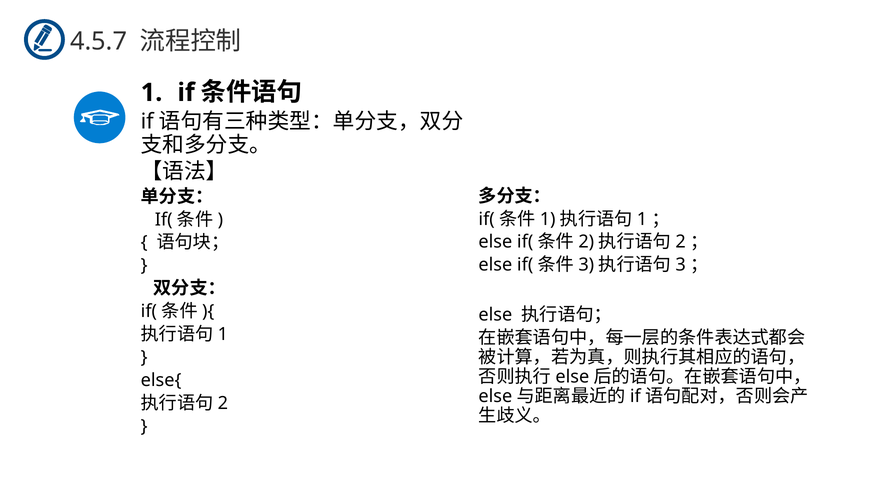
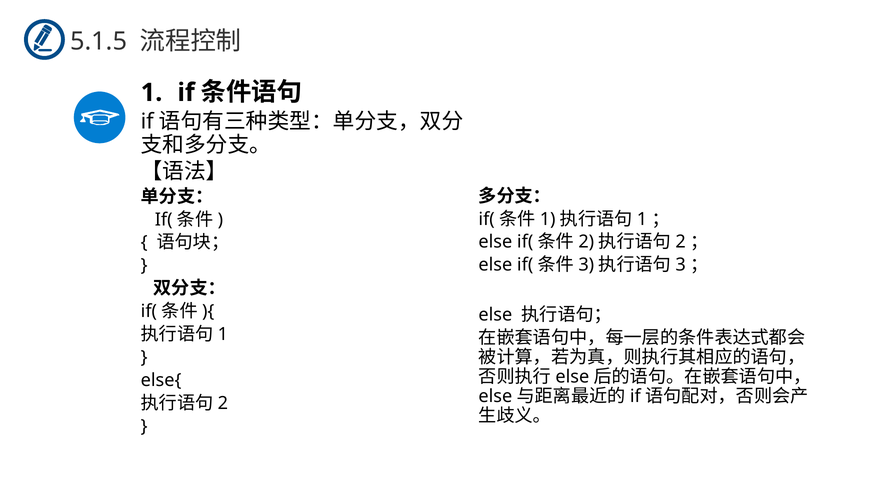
4.5.7: 4.5.7 -> 5.1.5
